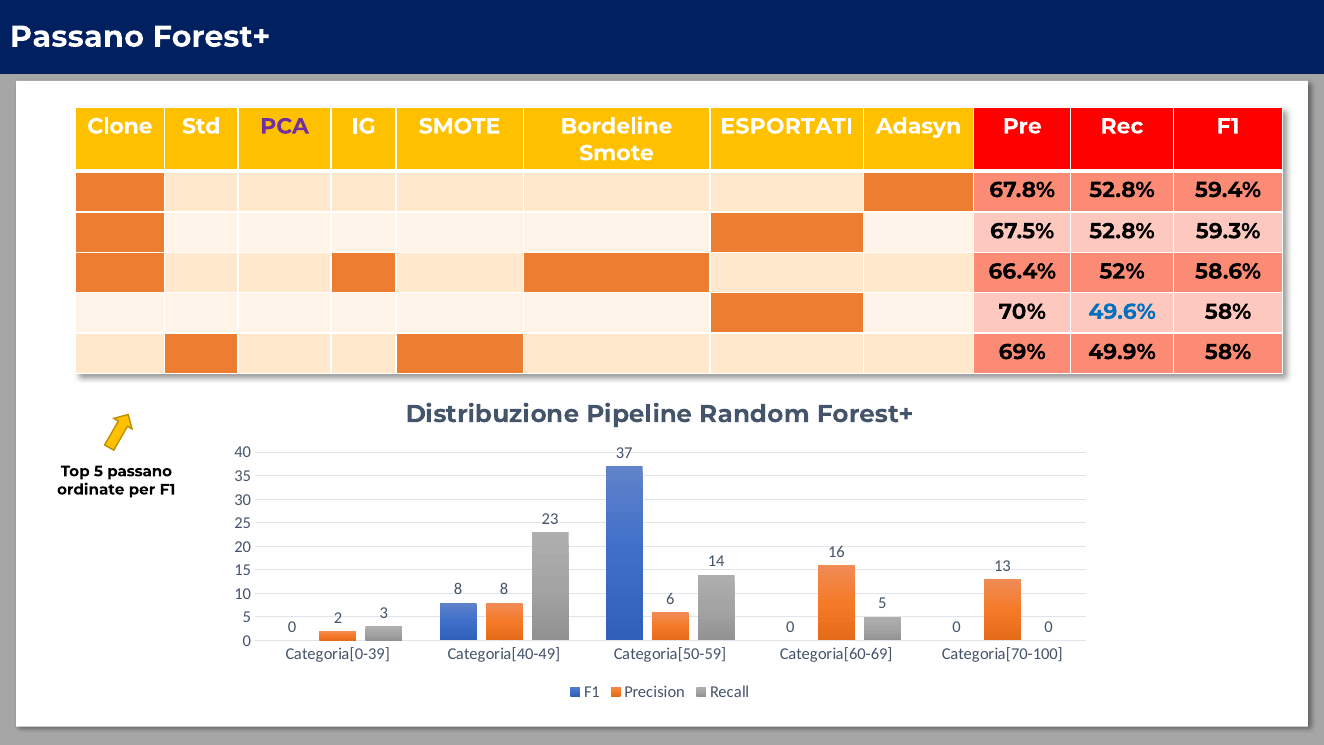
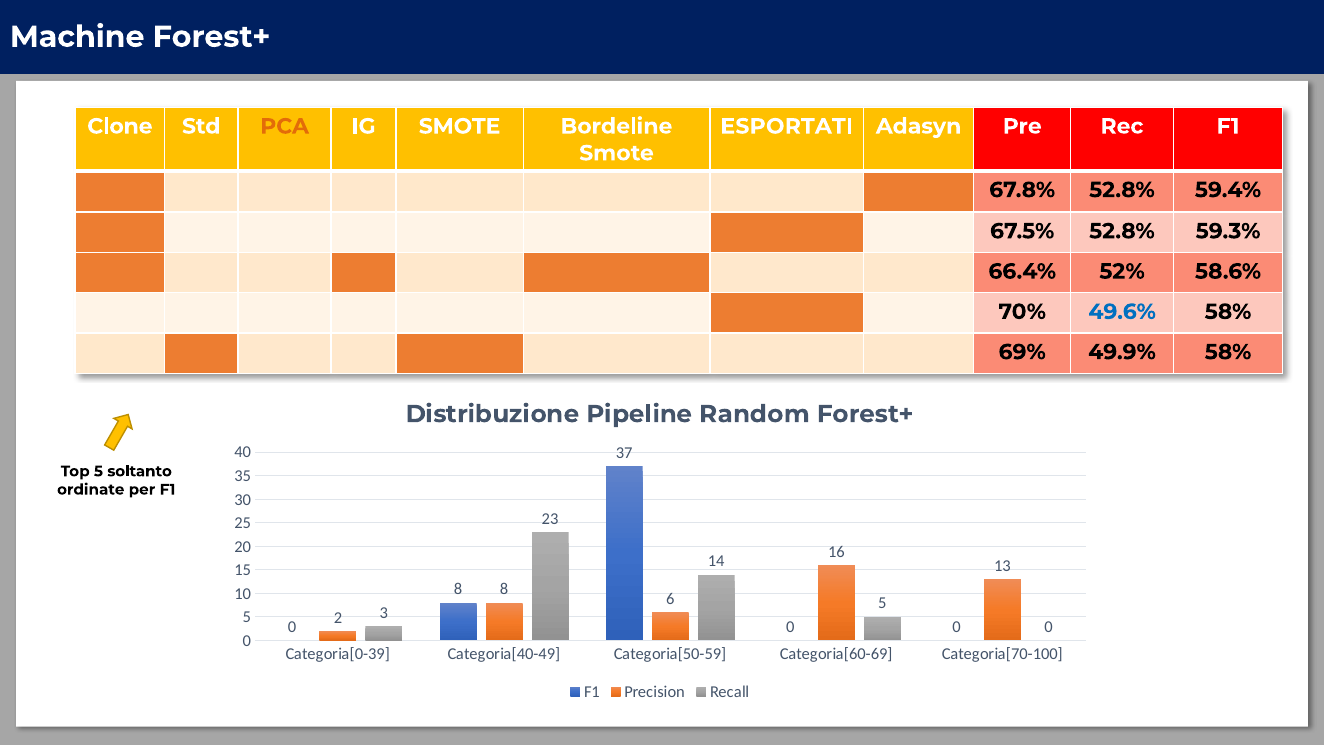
Passano at (77, 37): Passano -> Machine
PCA colour: purple -> orange
5 passano: passano -> soltanto
